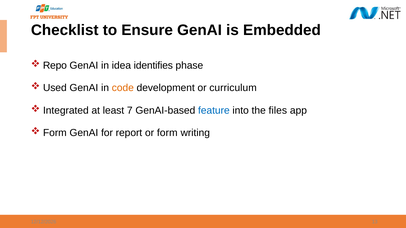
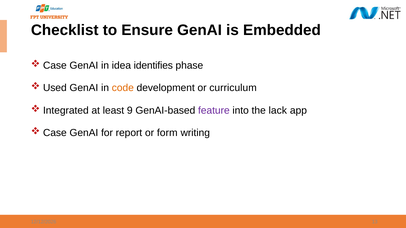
Repo at (55, 66): Repo -> Case
7: 7 -> 9
feature colour: blue -> purple
files: files -> lack
Form at (55, 133): Form -> Case
